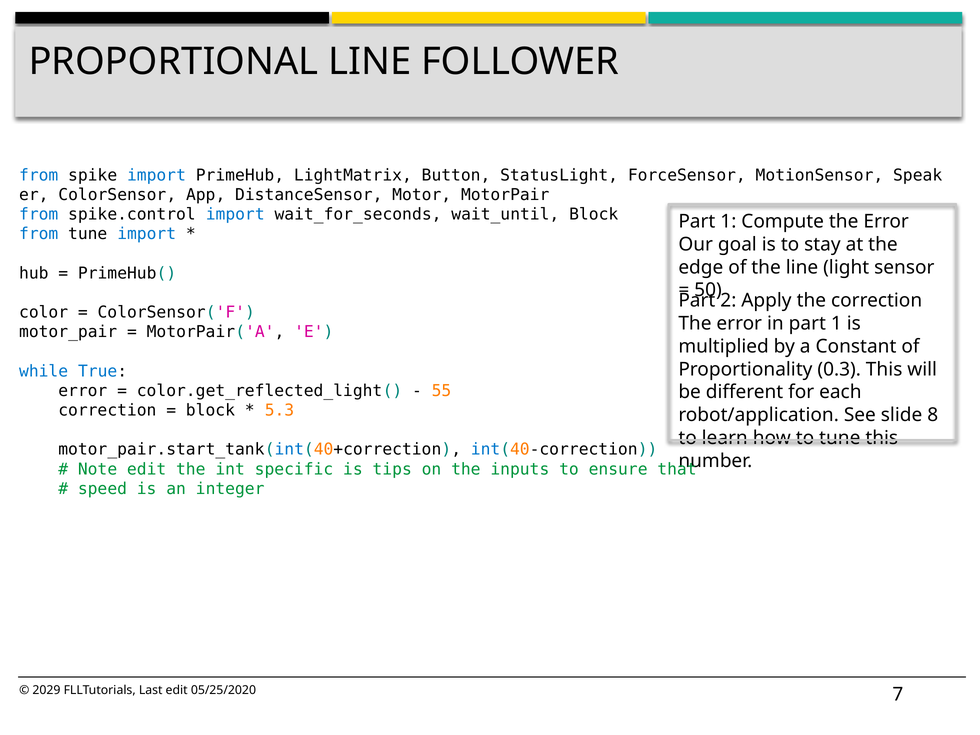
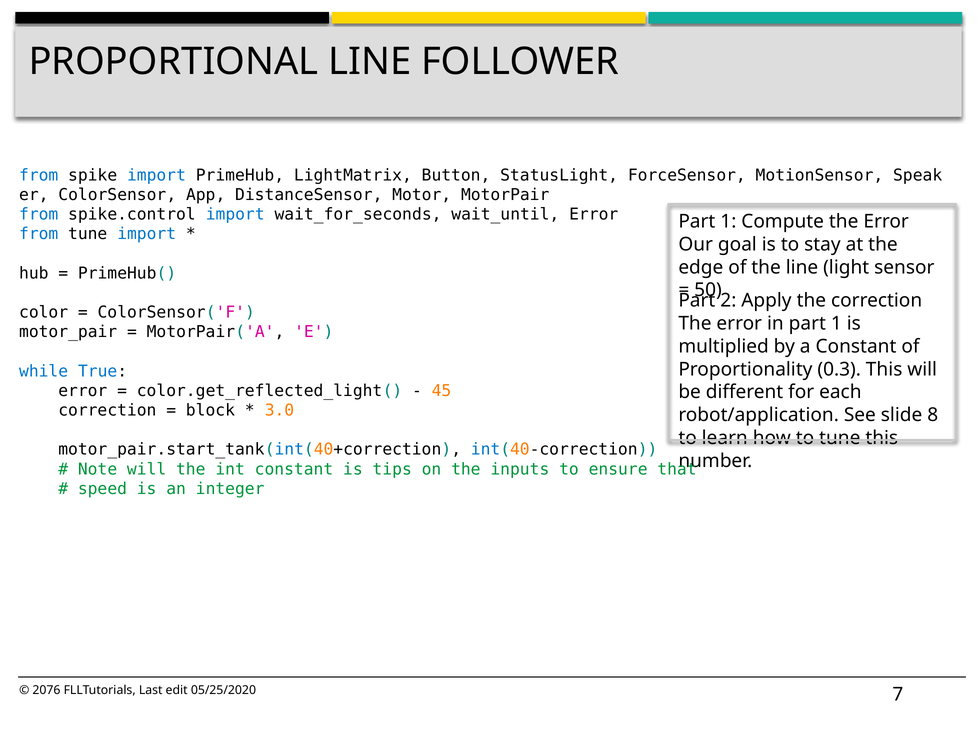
wait_until Block: Block -> Error
55: 55 -> 45
5.3: 5.3 -> 3.0
Note edit: edit -> will
int specific: specific -> constant
2029: 2029 -> 2076
